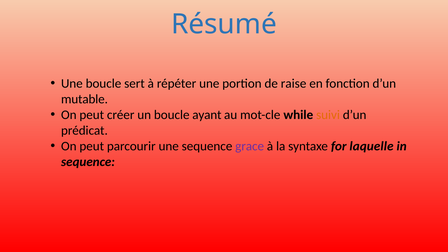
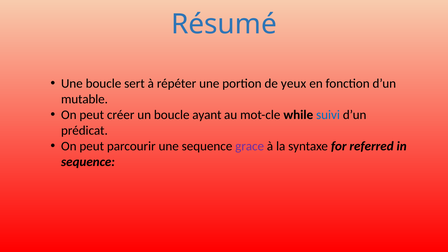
raise: raise -> yeux
suivi colour: orange -> blue
laquelle: laquelle -> referred
